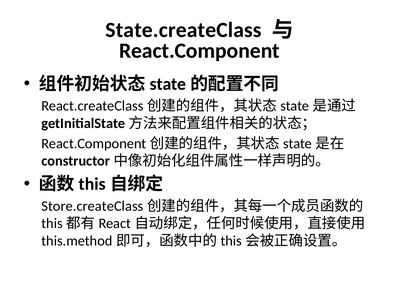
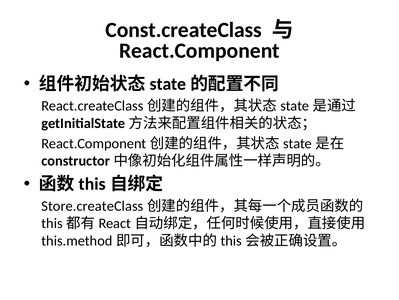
State.createClass: State.createClass -> Const.createClass
